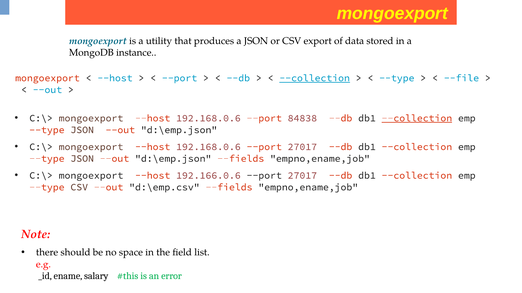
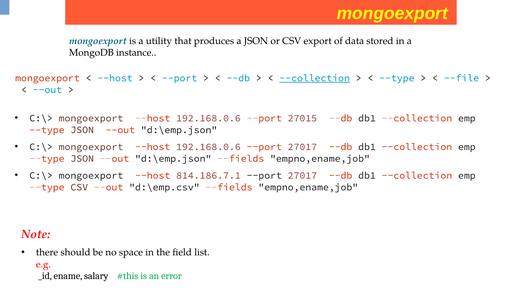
84838: 84838 -> 27015
--collection at (417, 118) underline: present -> none
192.166.0.6: 192.166.0.6 -> 814.186.7.1
